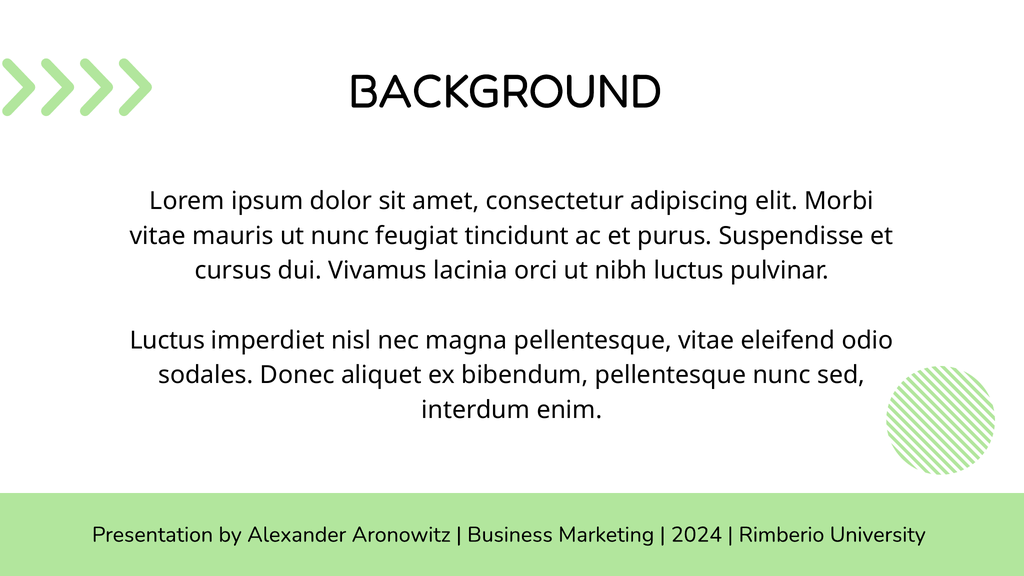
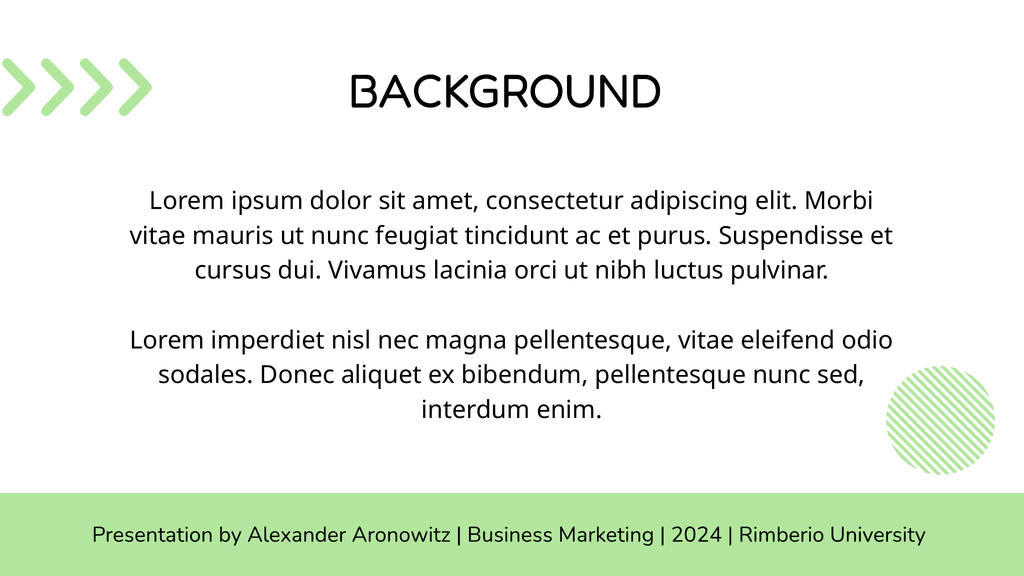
Luctus at (167, 340): Luctus -> Lorem
